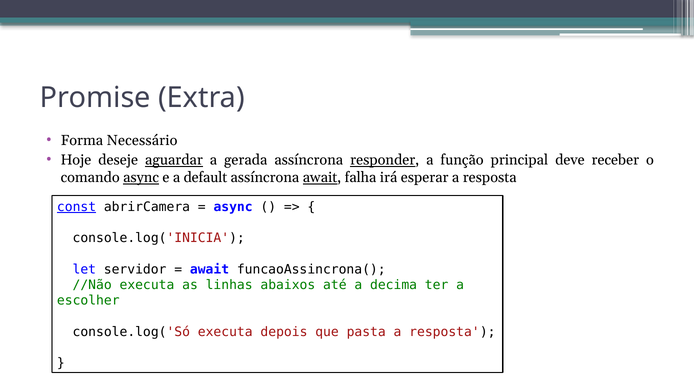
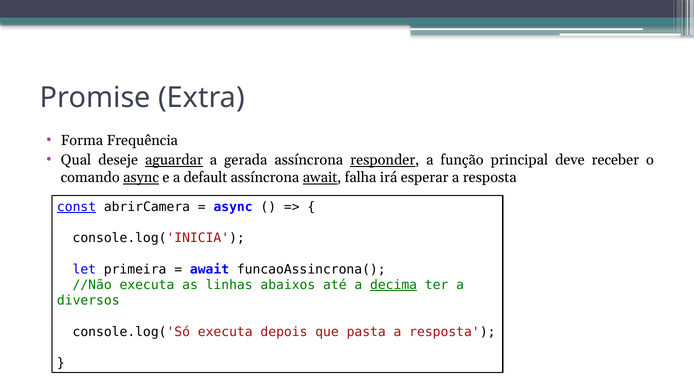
Necessário: Necessário -> Frequência
Hoje: Hoje -> Qual
servidor: servidor -> primeira
decima underline: none -> present
escolher: escolher -> diversos
